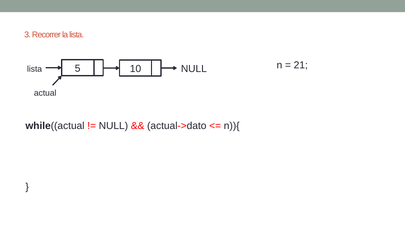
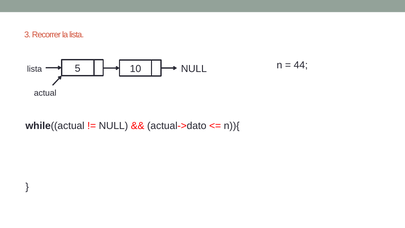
21: 21 -> 44
